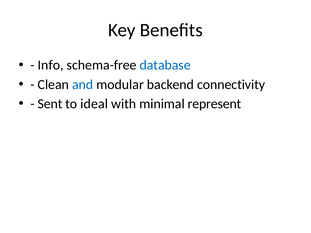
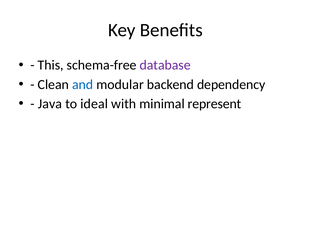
Info: Info -> This
database colour: blue -> purple
connectivity: connectivity -> dependency
Sent: Sent -> Java
